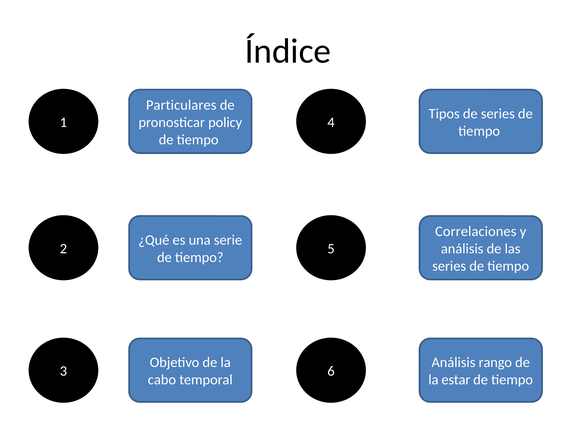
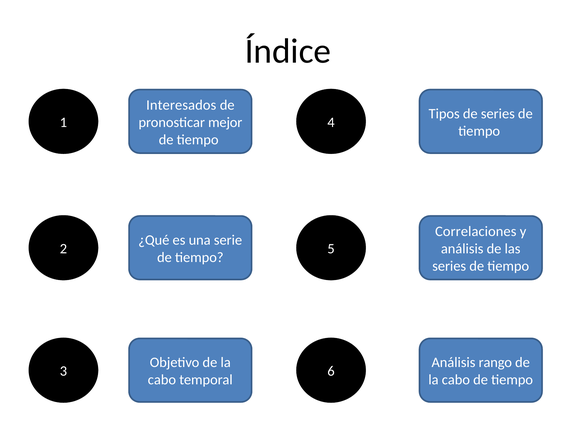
Particulares: Particulares -> Interesados
policy: policy -> mejor
estar at (456, 380): estar -> cabo
